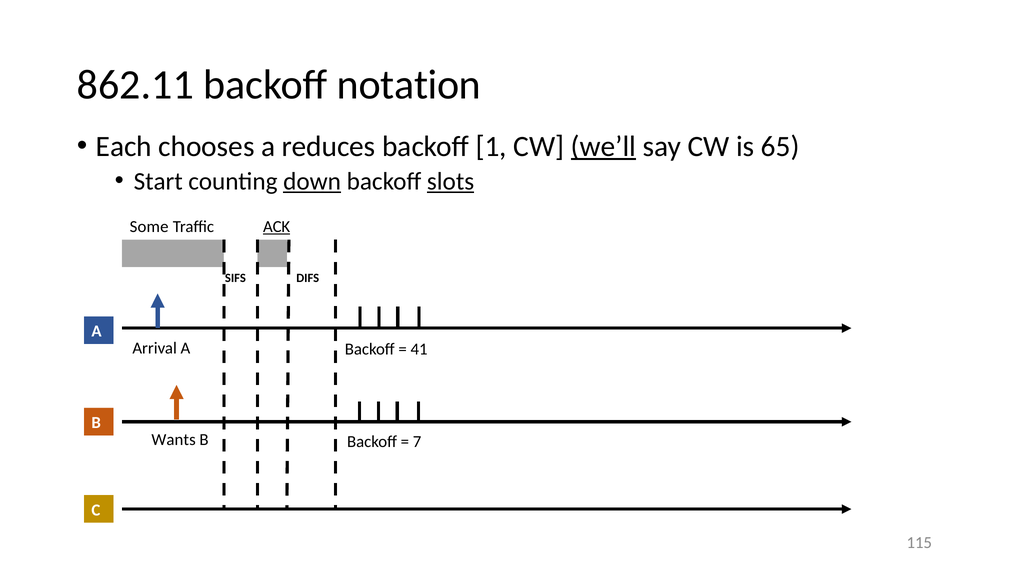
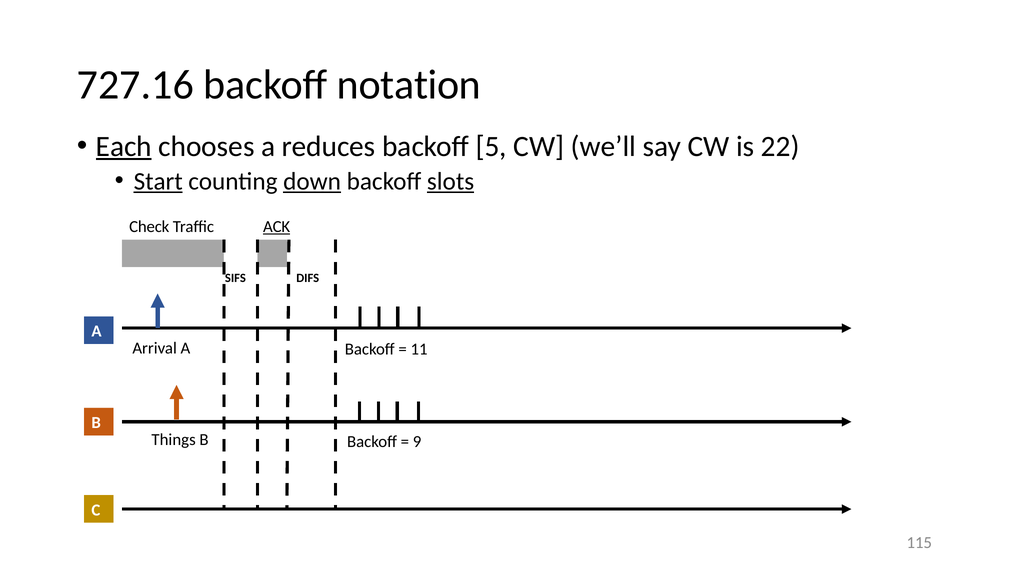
862.11: 862.11 -> 727.16
Each underline: none -> present
1: 1 -> 5
we’ll underline: present -> none
65: 65 -> 22
Start underline: none -> present
Some: Some -> Check
41: 41 -> 11
Wants: Wants -> Things
7: 7 -> 9
